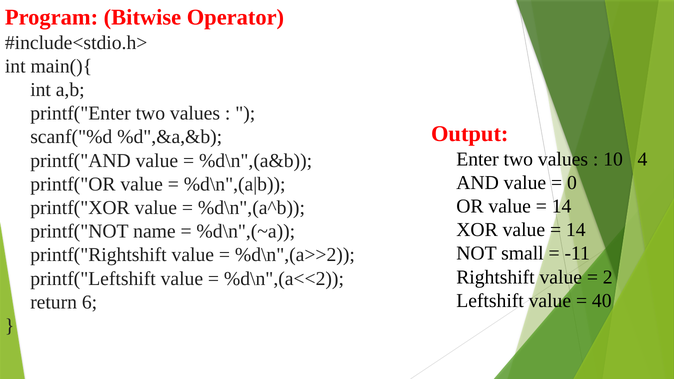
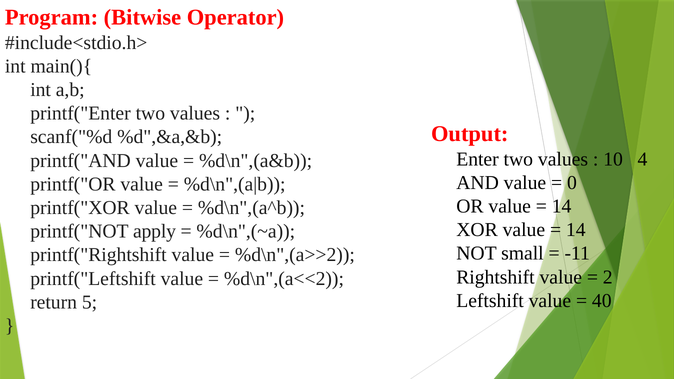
name: name -> apply
6: 6 -> 5
